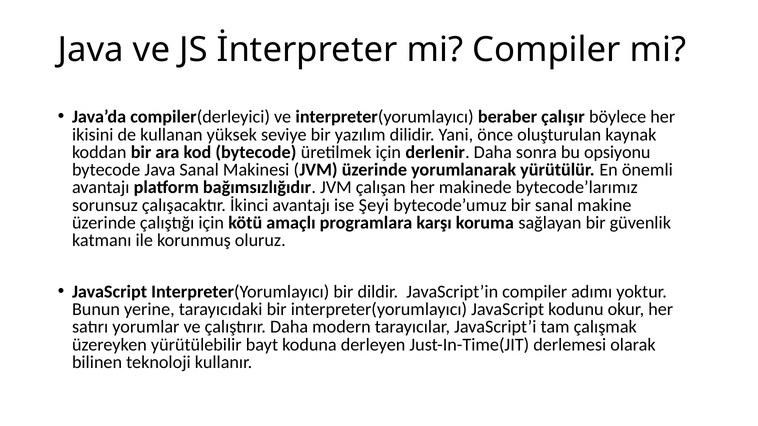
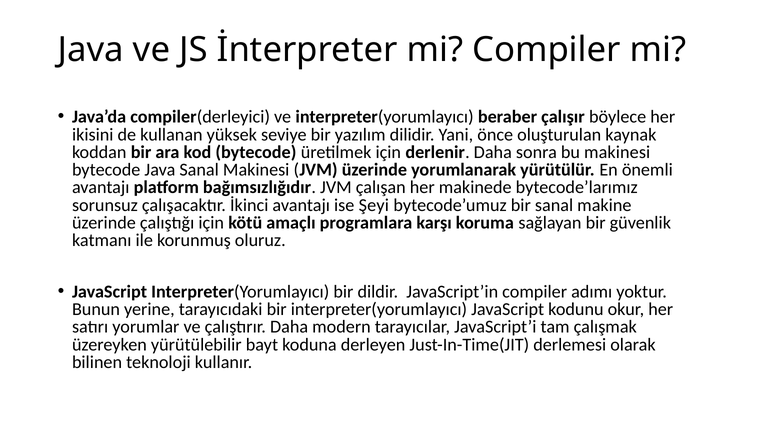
bu opsiyonu: opsiyonu -> makinesi
